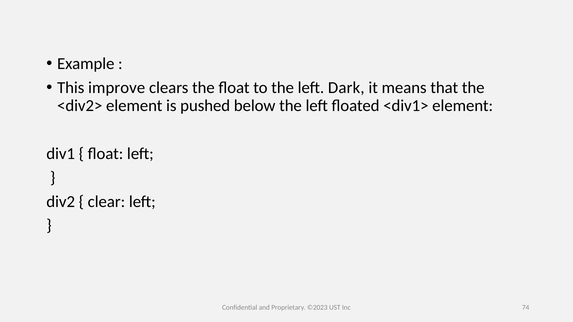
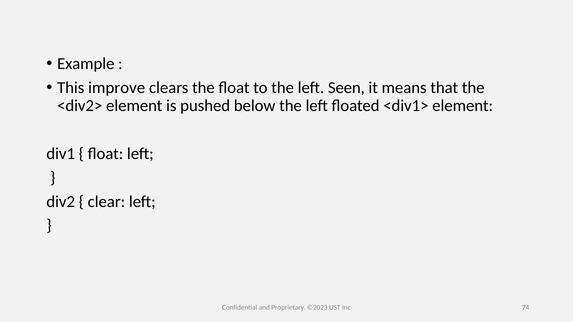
Dark: Dark -> Seen
